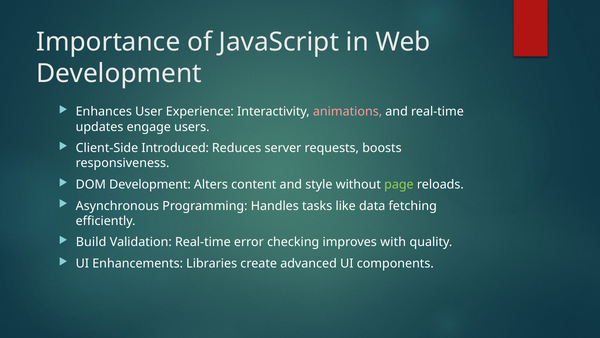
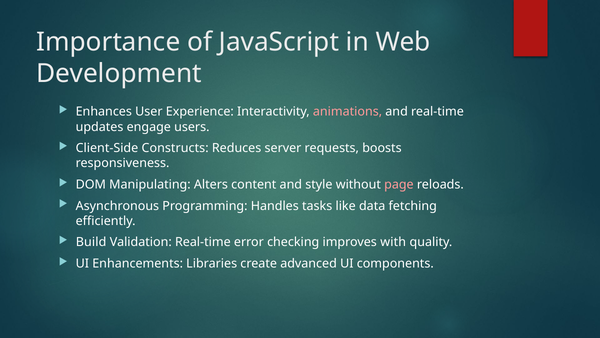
Introduced: Introduced -> Constructs
DOM Development: Development -> Manipulating
page colour: light green -> pink
